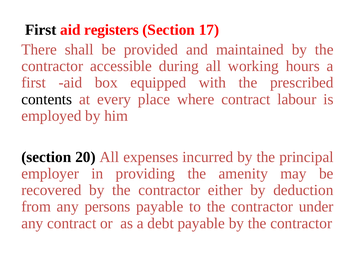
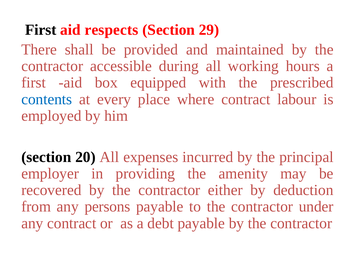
registers: registers -> respects
17: 17 -> 29
contents colour: black -> blue
